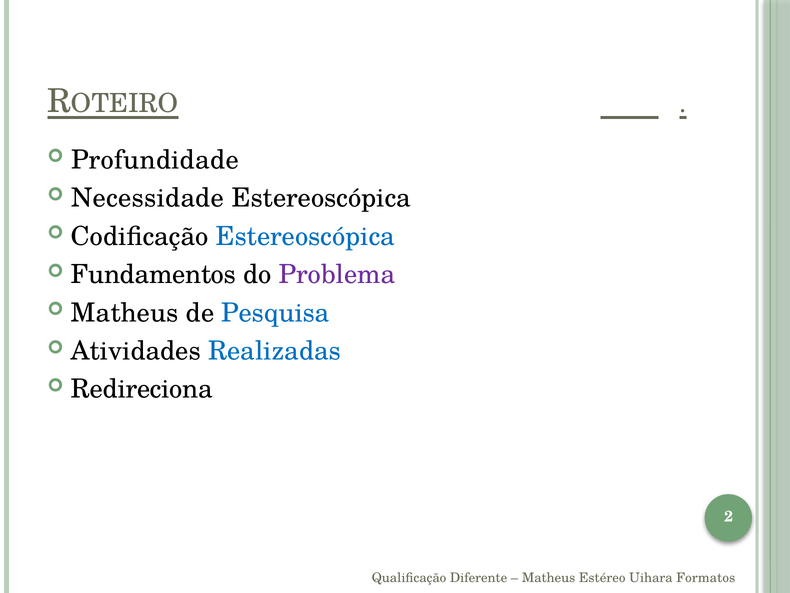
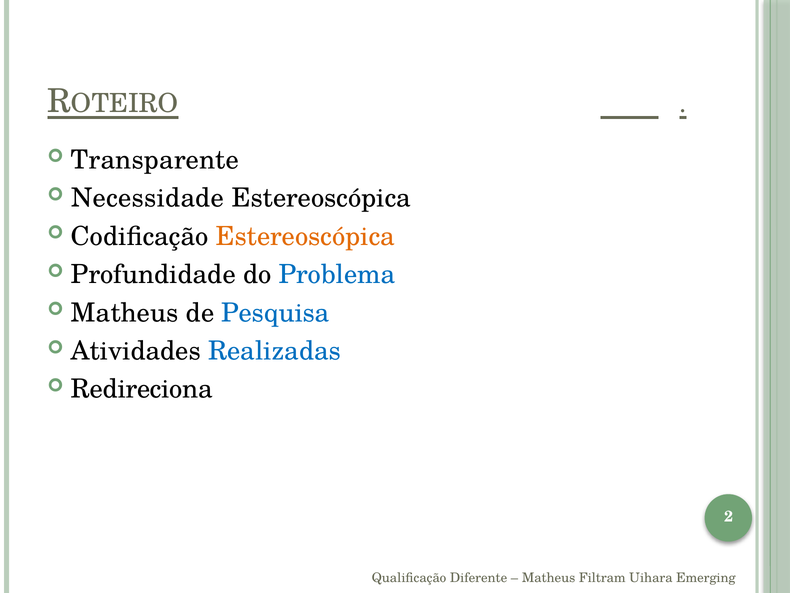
Profundidade: Profundidade -> Transparente
Estereoscópica at (305, 236) colour: blue -> orange
Fundamentos: Fundamentos -> Profundidade
Problema colour: purple -> blue
Estéreo: Estéreo -> Filtram
Formatos: Formatos -> Emerging
